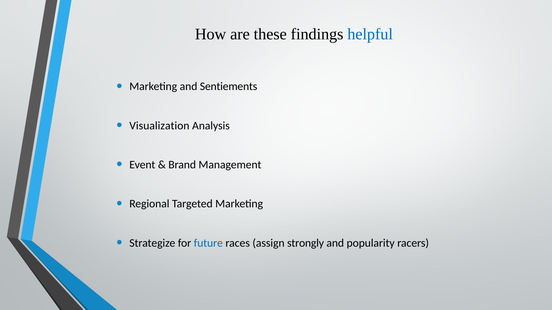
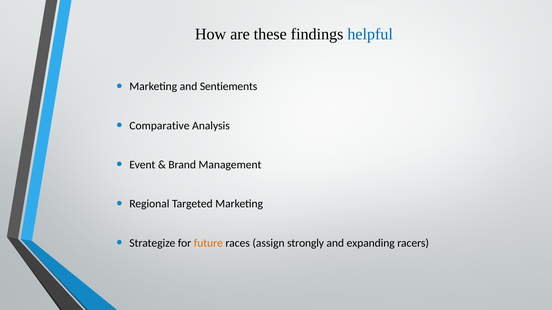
Visualization: Visualization -> Comparative
future colour: blue -> orange
popularity: popularity -> expanding
